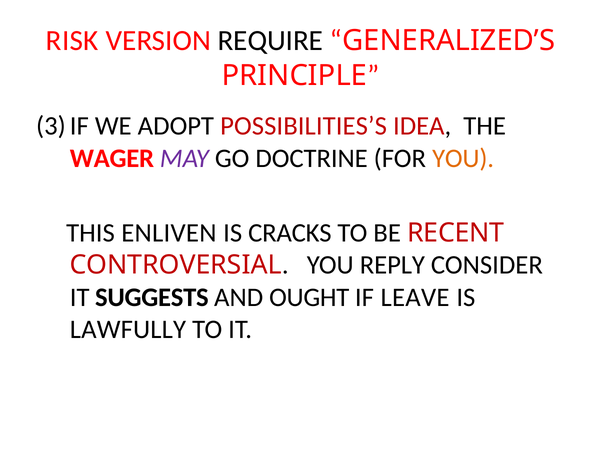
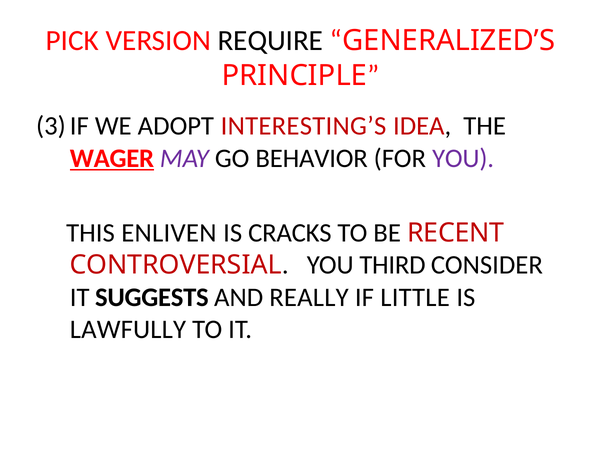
RISK: RISK -> PICK
POSSIBILITIES’S: POSSIBILITIES’S -> INTERESTING’S
WAGER underline: none -> present
DOCTRINE: DOCTRINE -> BEHAVIOR
YOU at (463, 158) colour: orange -> purple
REPLY: REPLY -> THIRD
OUGHT: OUGHT -> REALLY
LEAVE: LEAVE -> LITTLE
